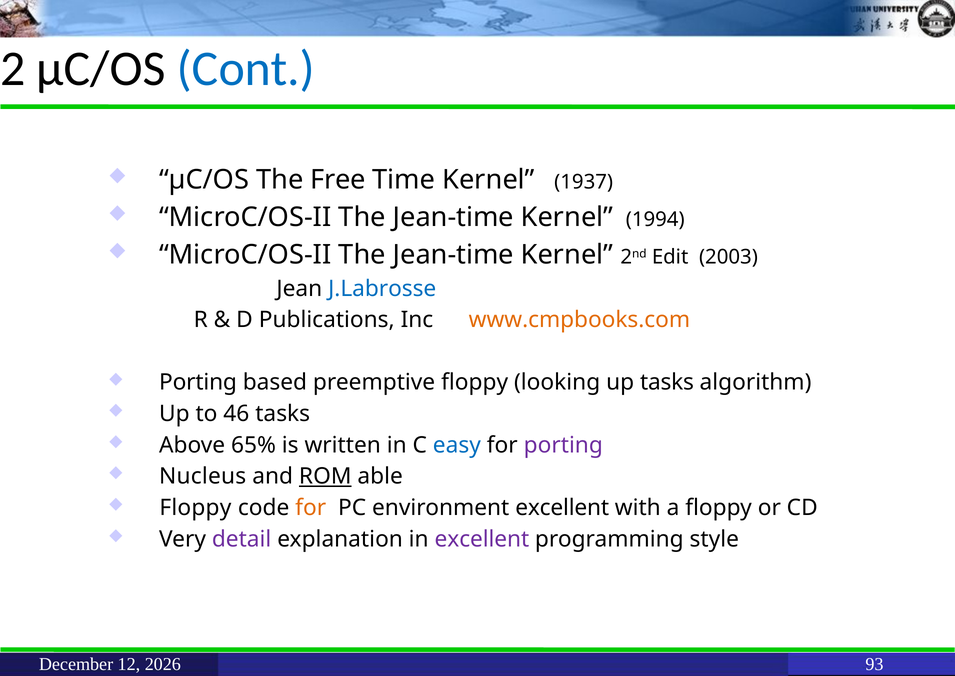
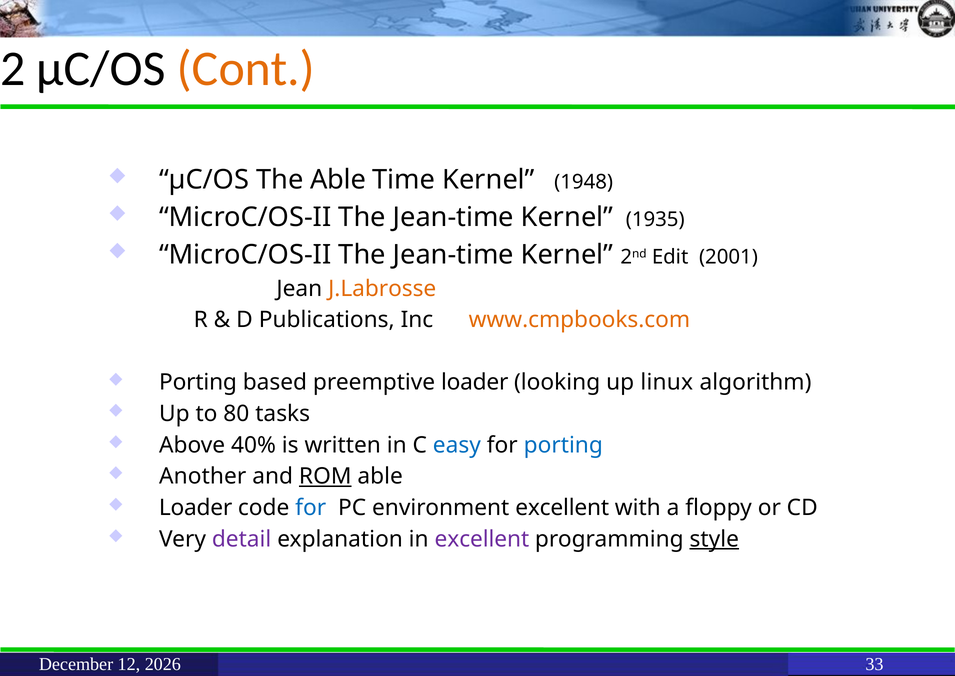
Cont colour: blue -> orange
The Free: Free -> Able
1937: 1937 -> 1948
1994: 1994 -> 1935
2003: 2003 -> 2001
J.Labrosse colour: blue -> orange
preemptive floppy: floppy -> loader
up tasks: tasks -> linux
46: 46 -> 80
65%: 65% -> 40%
porting at (563, 445) colour: purple -> blue
Nucleus: Nucleus -> Another
Floppy at (195, 508): Floppy -> Loader
for at (311, 508) colour: orange -> blue
style underline: none -> present
93: 93 -> 33
